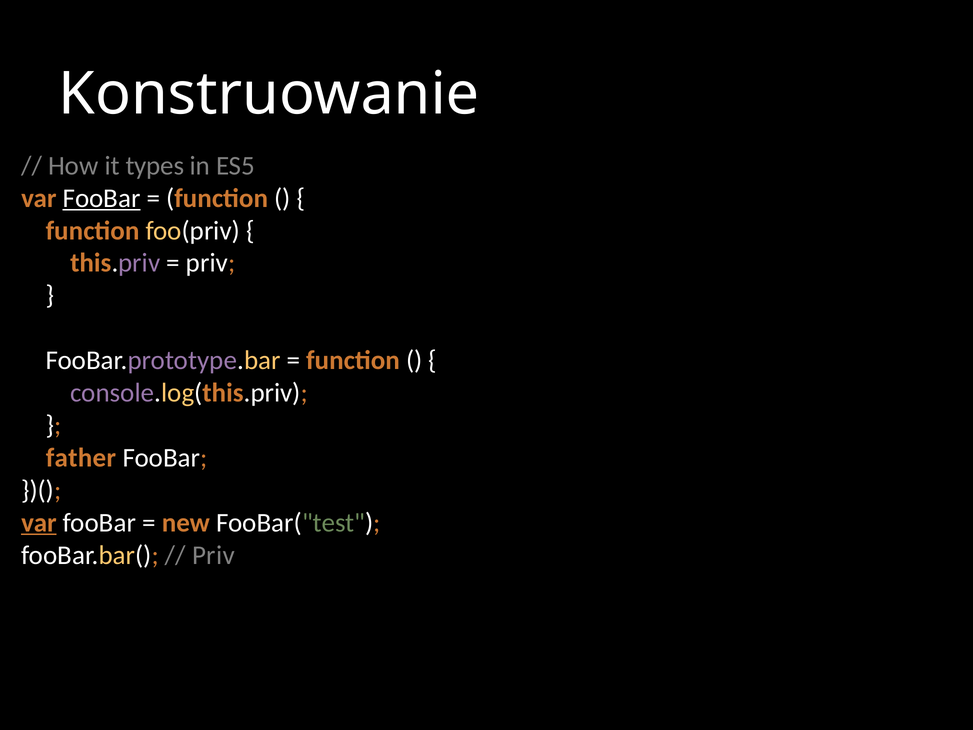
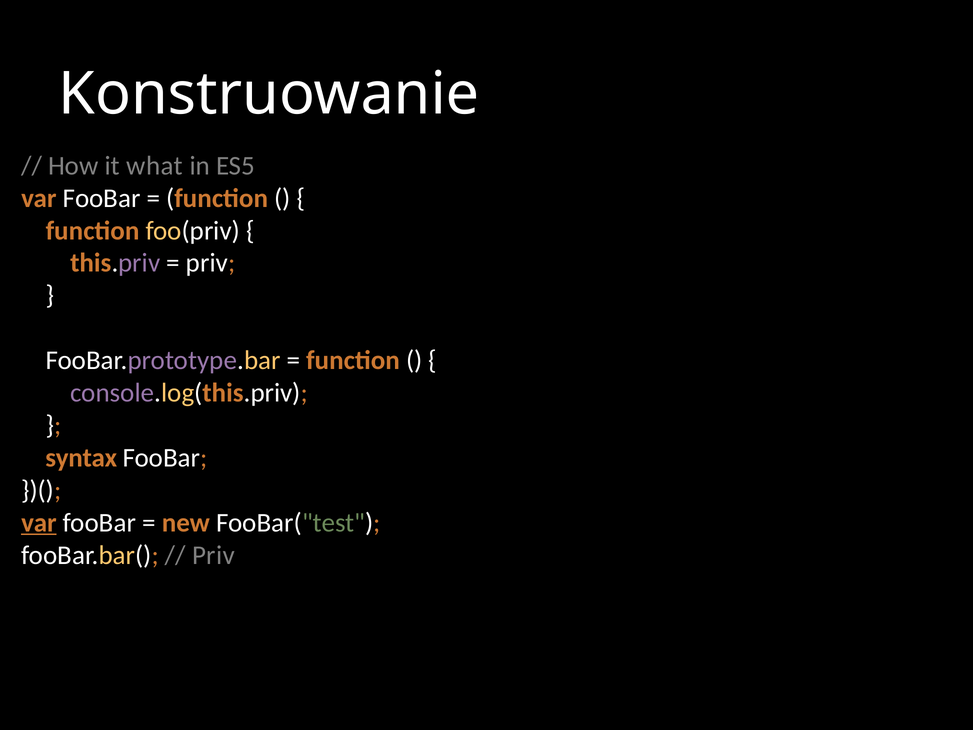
types: types -> what
FooBar at (102, 198) underline: present -> none
father: father -> syntax
